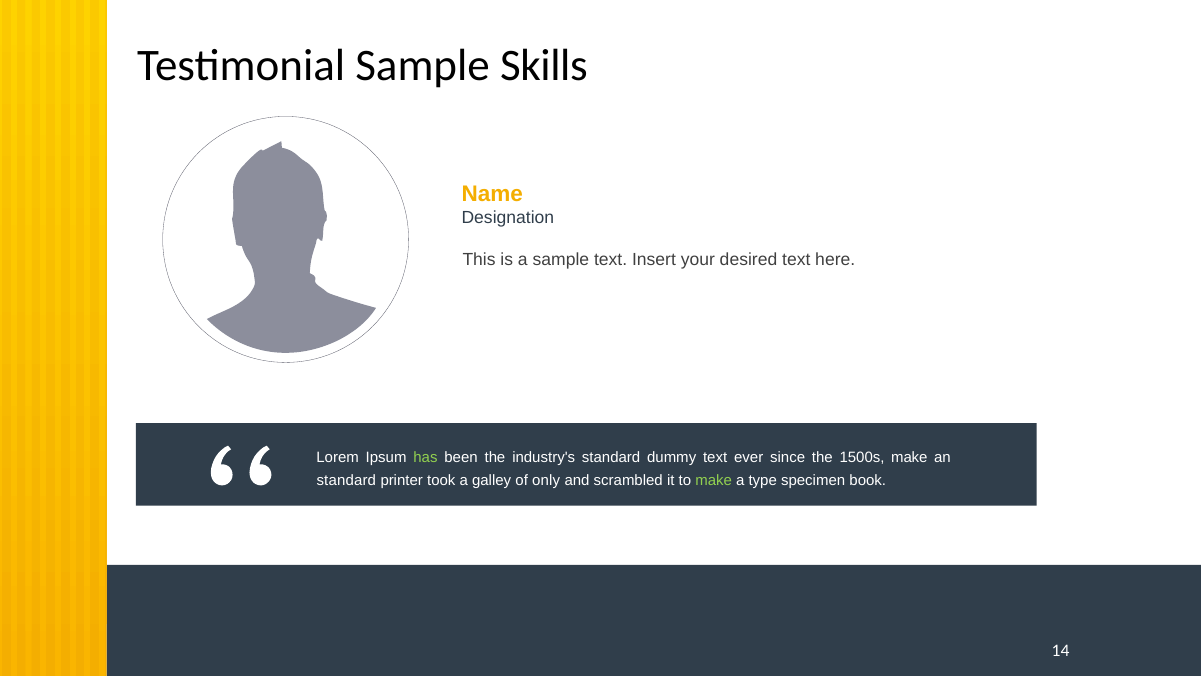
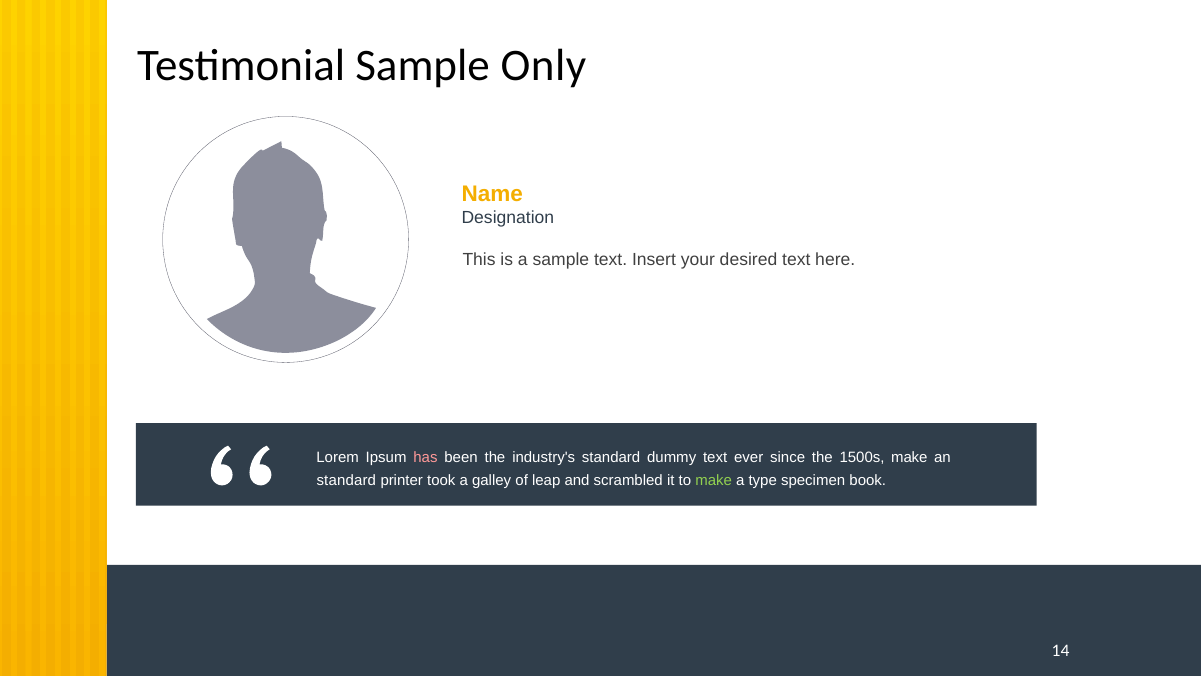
Skills: Skills -> Only
has colour: light green -> pink
only: only -> leap
